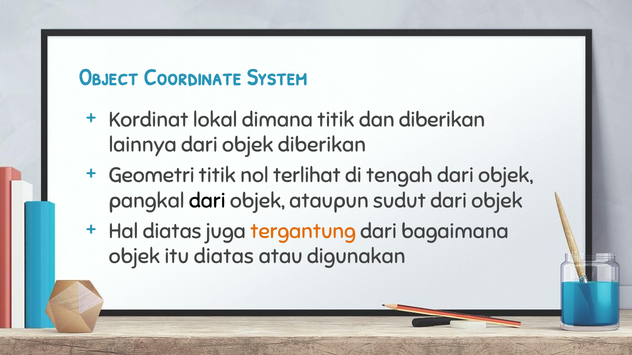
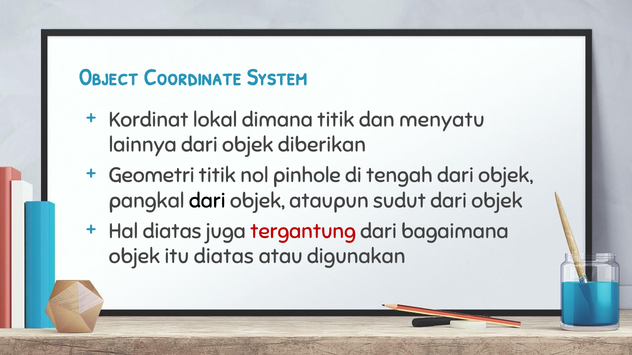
dan diberikan: diberikan -> menyatu
terlihat: terlihat -> pinhole
tergantung colour: orange -> red
